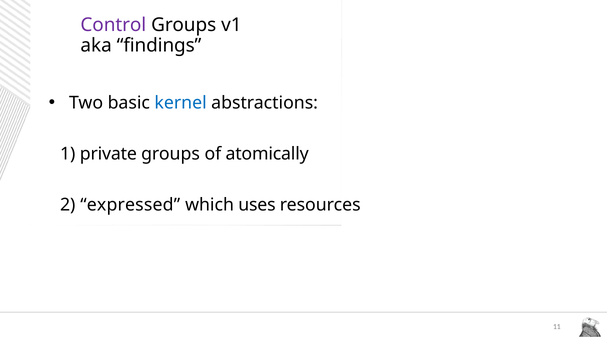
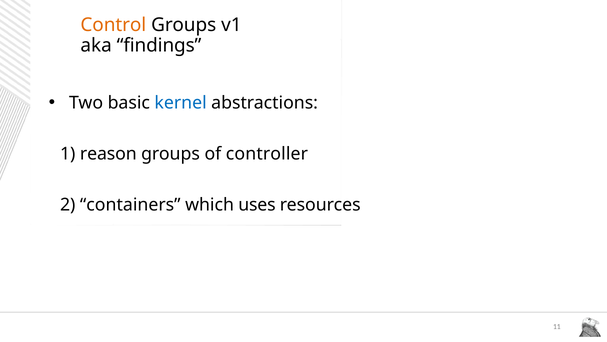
Control colour: purple -> orange
private: private -> reason
atomically: atomically -> controller
expressed: expressed -> containers
